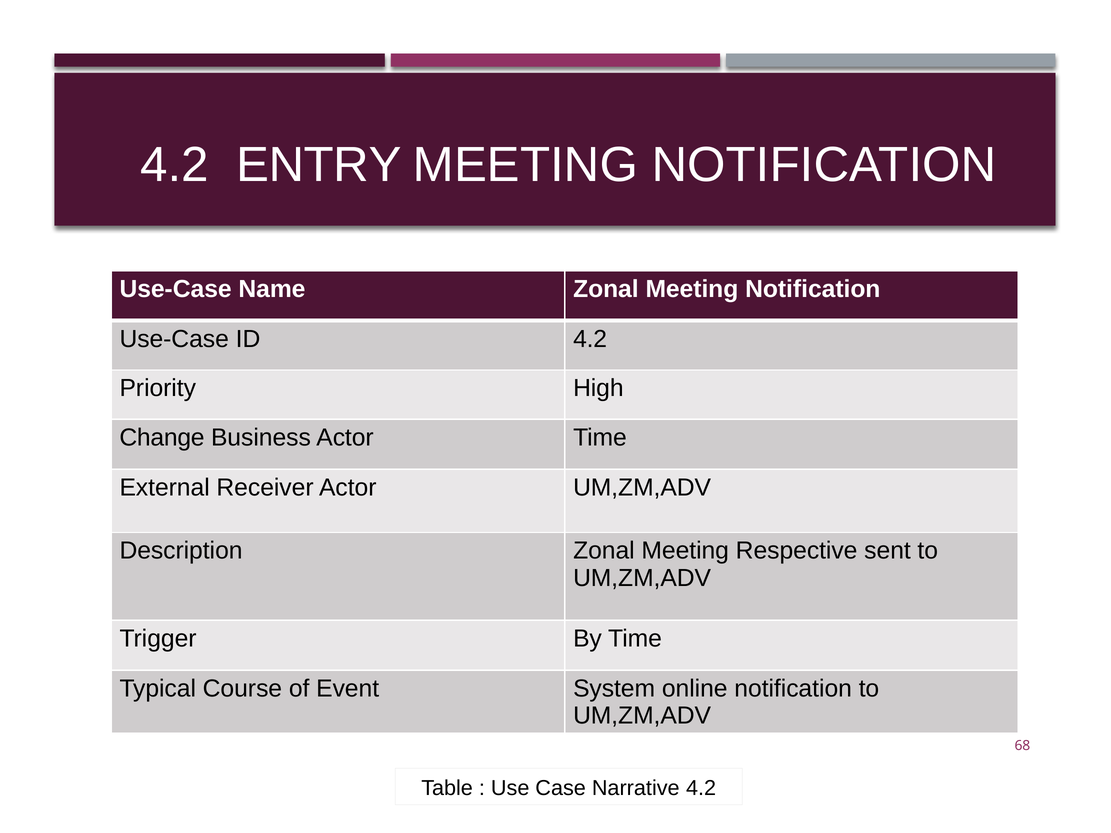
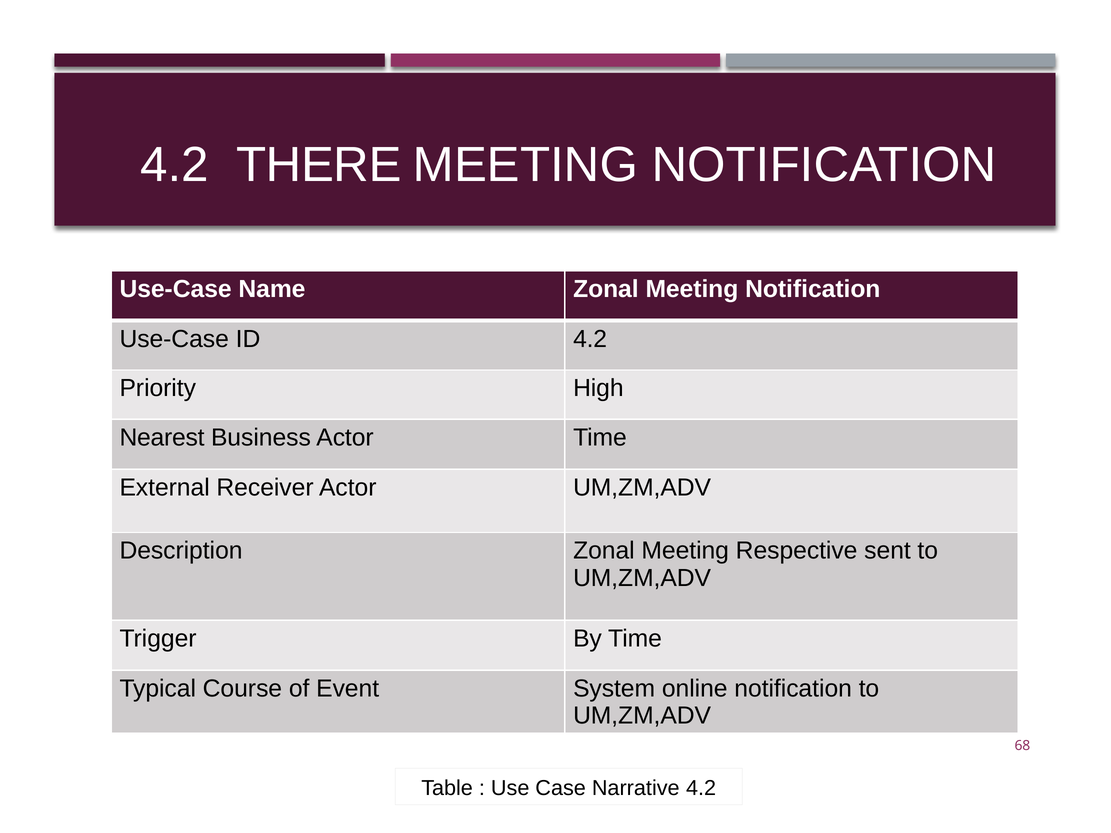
ENTRY: ENTRY -> THERE
Change: Change -> Nearest
